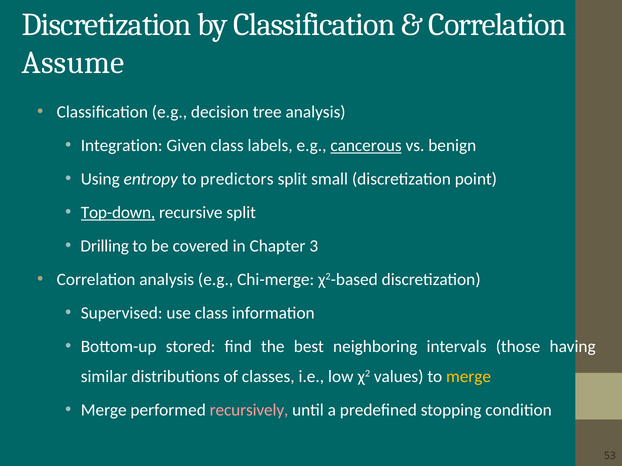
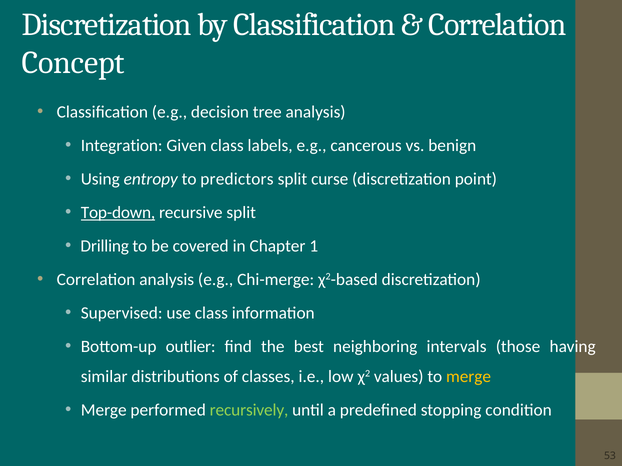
Assume: Assume -> Concept
cancerous underline: present -> none
small: small -> curse
3: 3 -> 1
stored: stored -> outlier
recursively colour: pink -> light green
